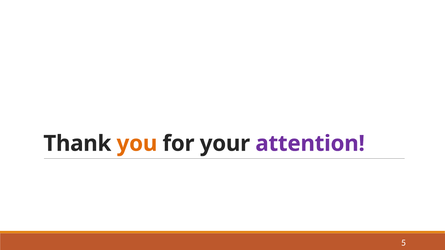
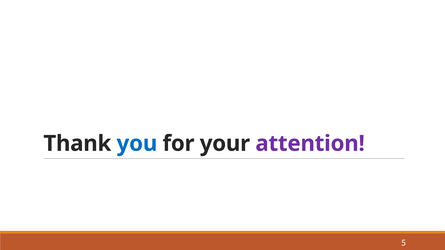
you colour: orange -> blue
